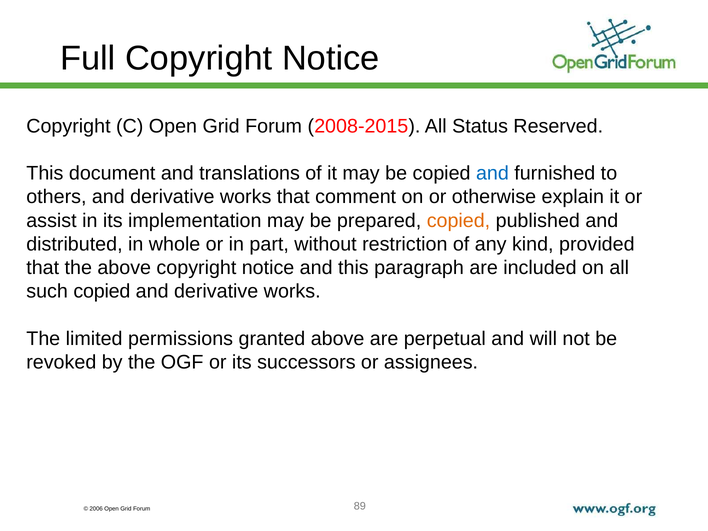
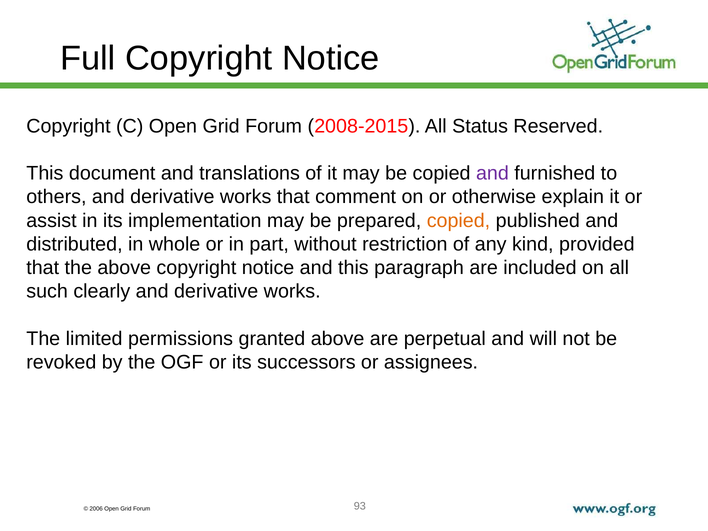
and at (492, 173) colour: blue -> purple
such copied: copied -> clearly
89: 89 -> 93
